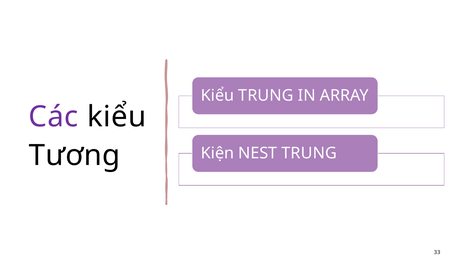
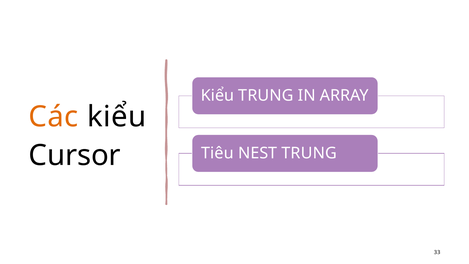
Các colour: purple -> orange
Tương: Tương -> Cursor
Kiện: Kiện -> Tiêu
